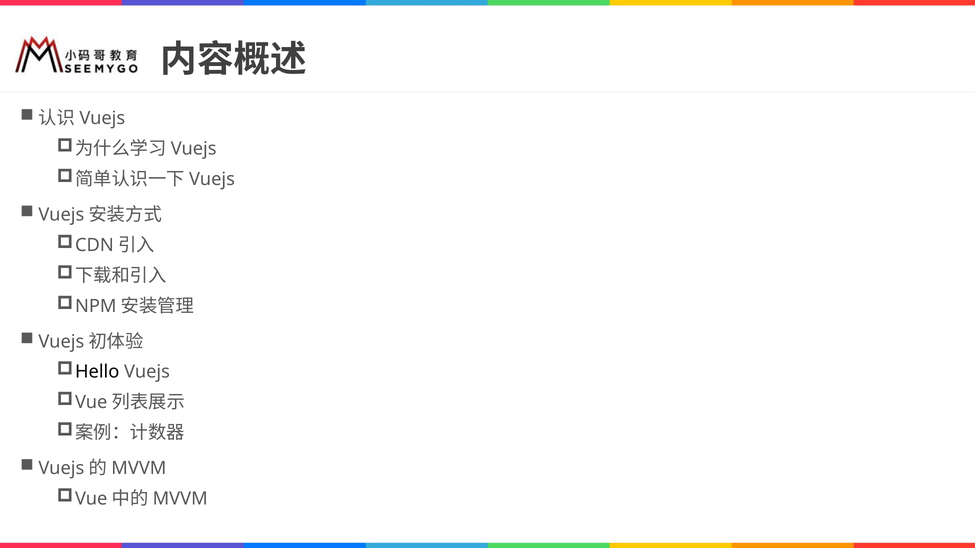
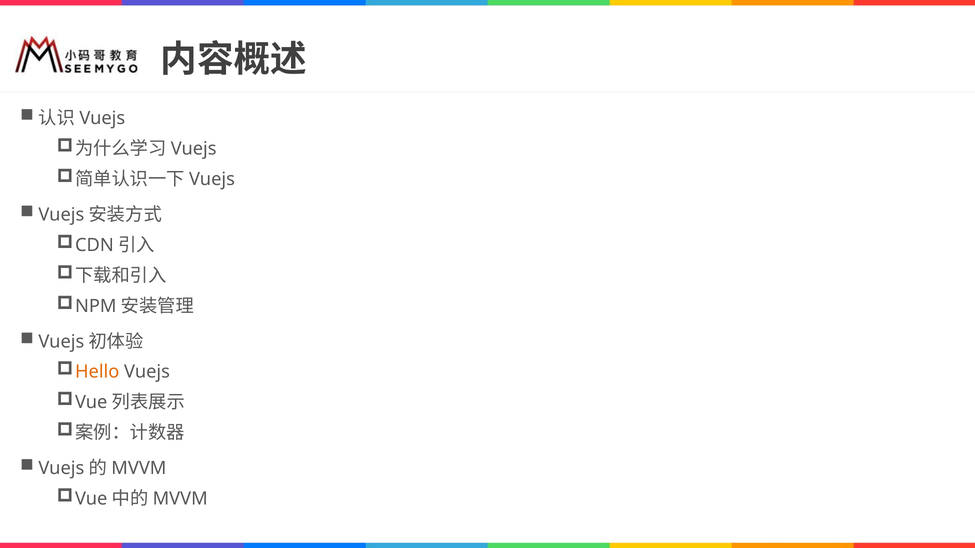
Hello colour: black -> orange
